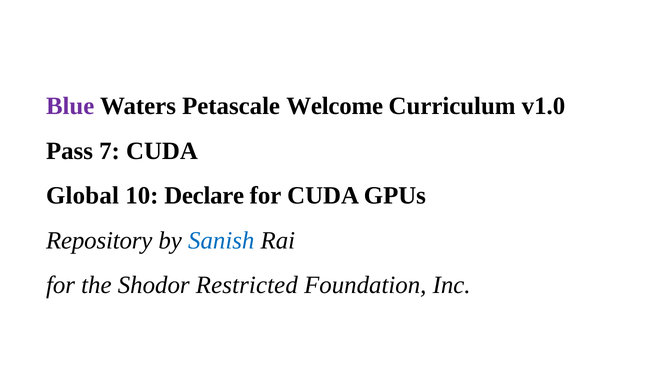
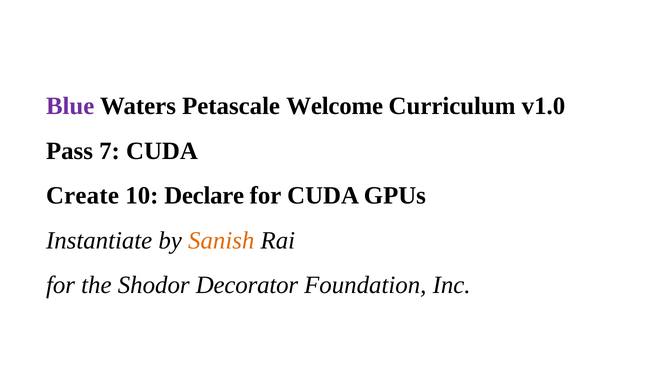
Global: Global -> Create
Repository: Repository -> Instantiate
Sanish colour: blue -> orange
Restricted: Restricted -> Decorator
